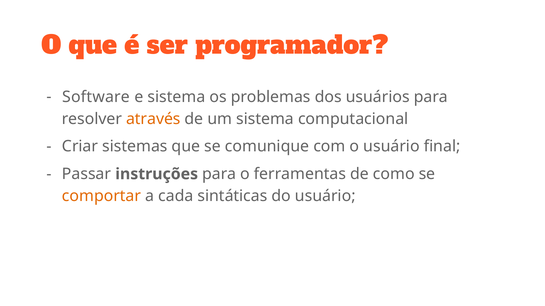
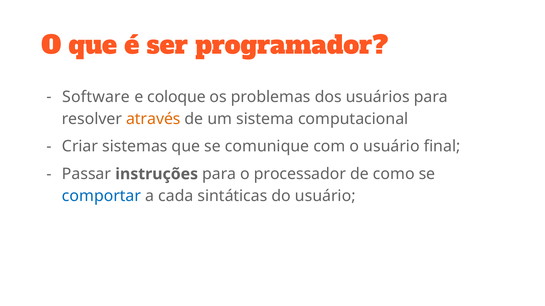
e sistema: sistema -> coloque
ferramentas: ferramentas -> processador
comportar colour: orange -> blue
